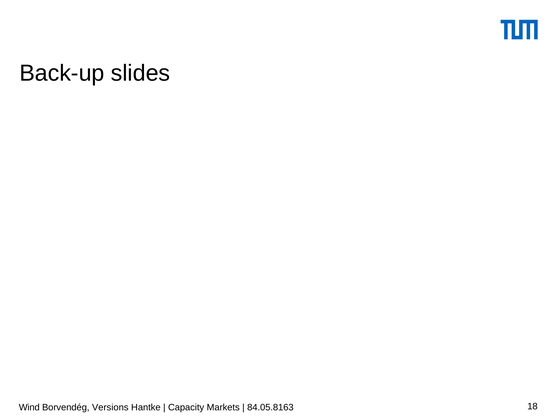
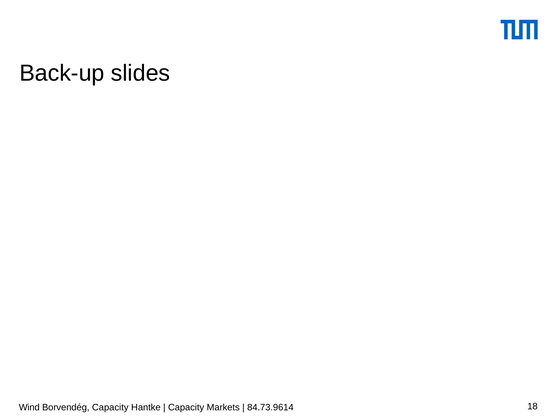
Borvendég Versions: Versions -> Capacity
84.05.8163: 84.05.8163 -> 84.73.9614
